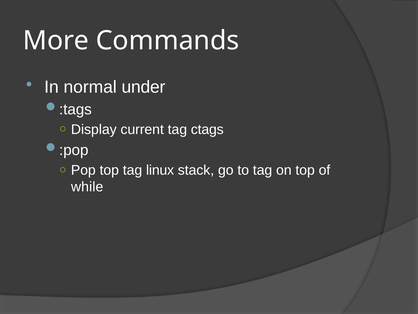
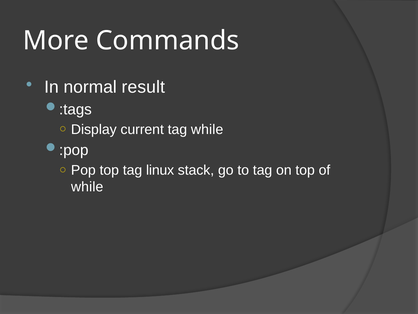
under: under -> result
tag ctags: ctags -> while
